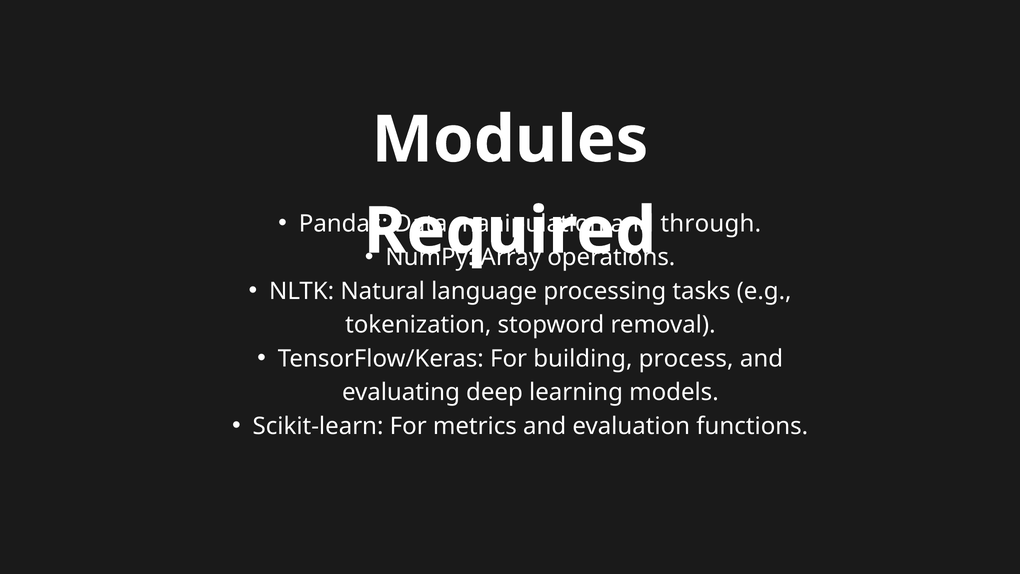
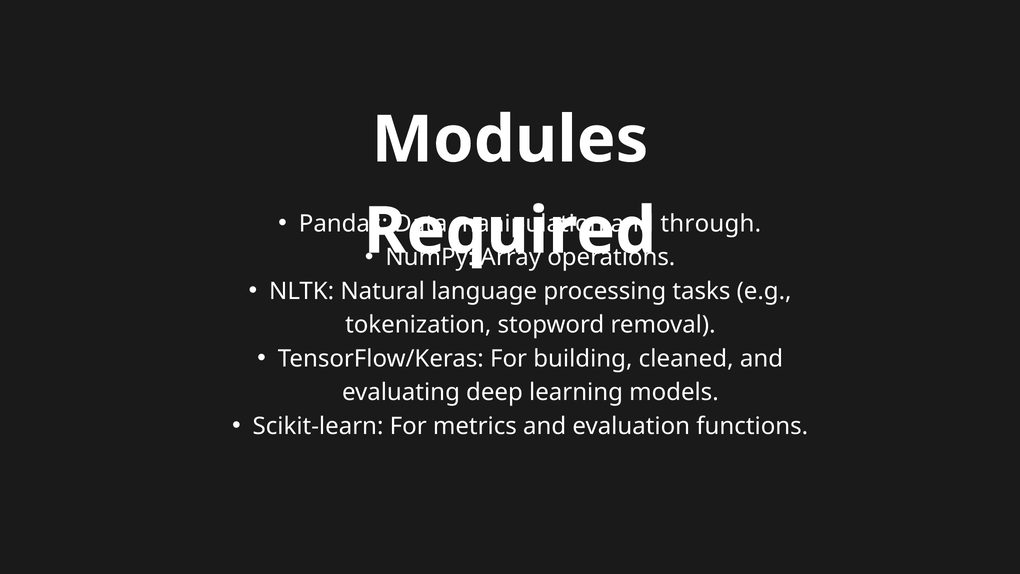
process: process -> cleaned
